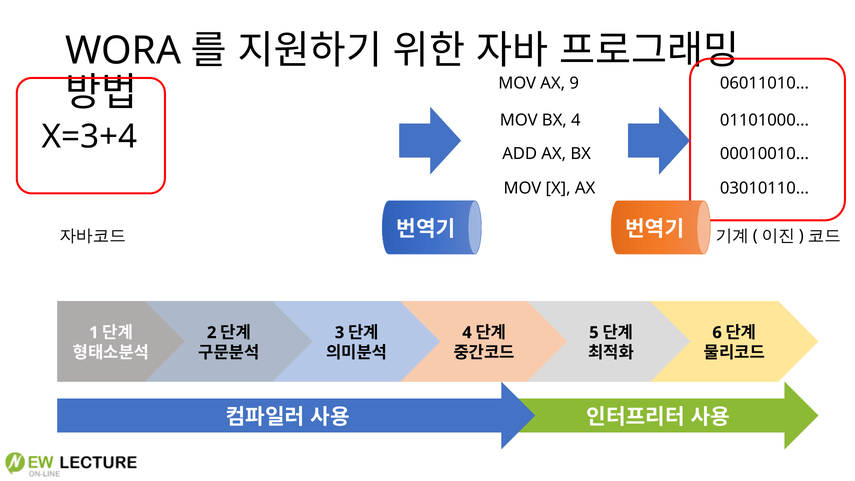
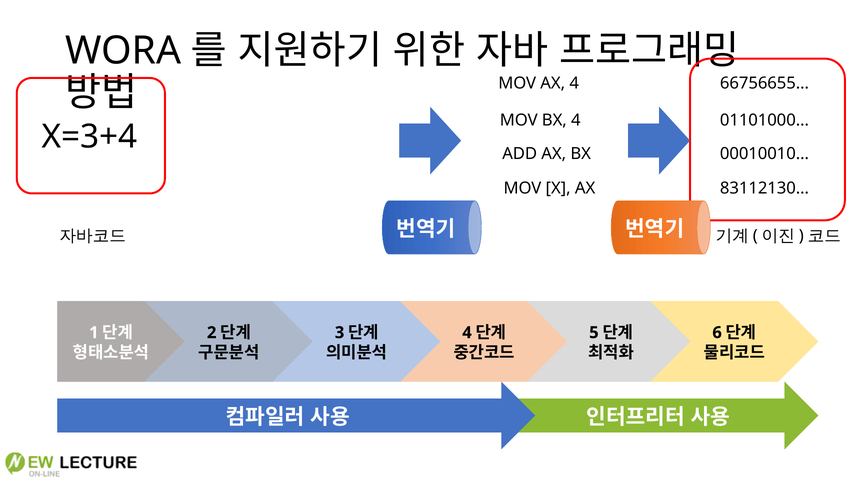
AX 9: 9 -> 4
06011010…: 06011010… -> 66756655…
03010110…: 03010110… -> 83112130…
